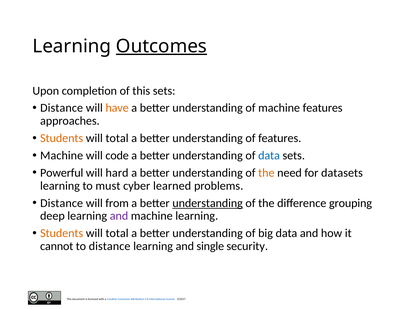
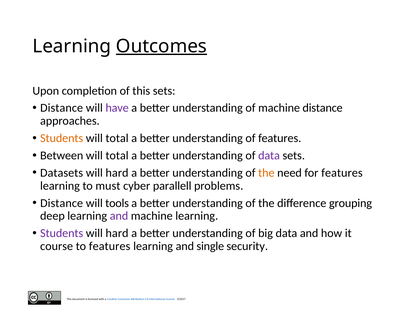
have colour: orange -> purple
machine features: features -> distance
Machine at (62, 156): Machine -> Between
code at (117, 156): code -> total
data at (269, 156) colour: blue -> purple
Powerful: Powerful -> Datasets
for datasets: datasets -> features
learned: learned -> parallell
from: from -> tools
understanding at (208, 203) underline: present -> none
Students at (62, 233) colour: orange -> purple
total at (117, 233): total -> hard
cannot: cannot -> course
to distance: distance -> features
